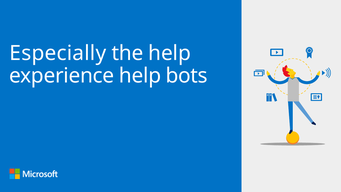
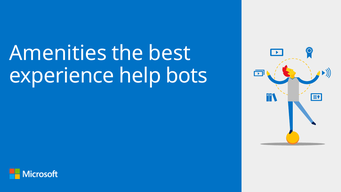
Especially: Especially -> Amenities
the help: help -> best
